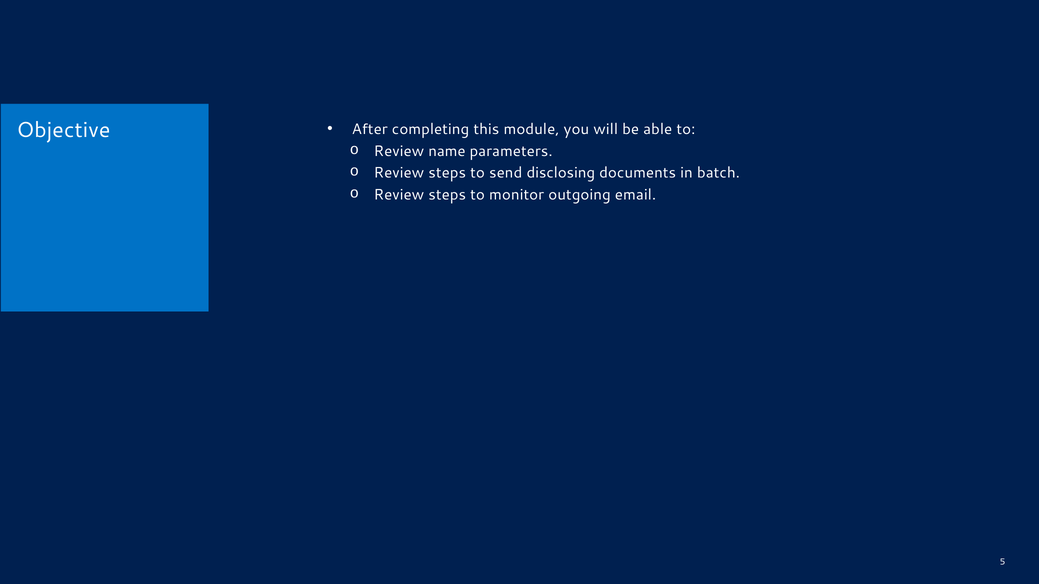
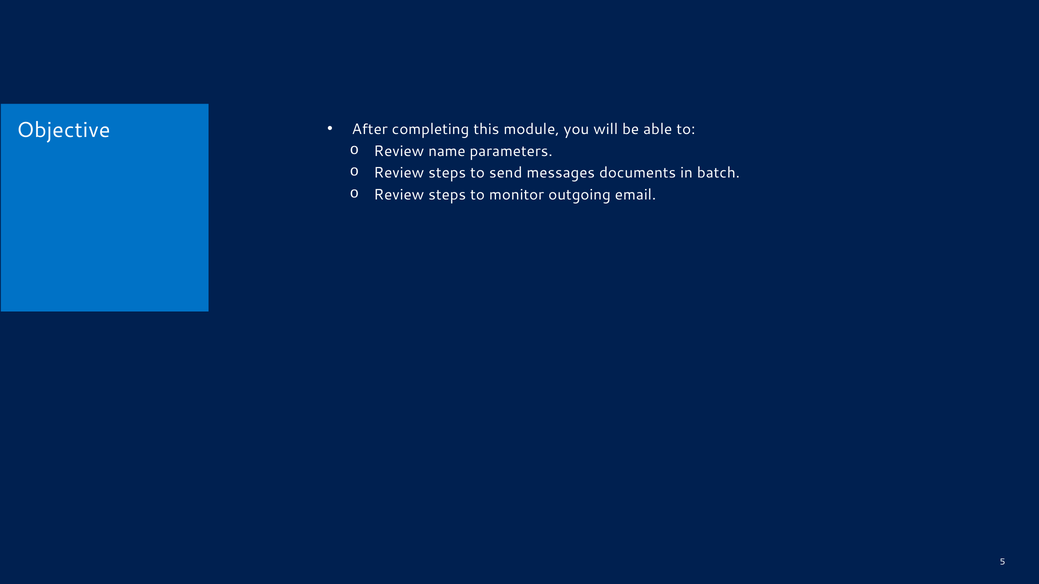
disclosing: disclosing -> messages
